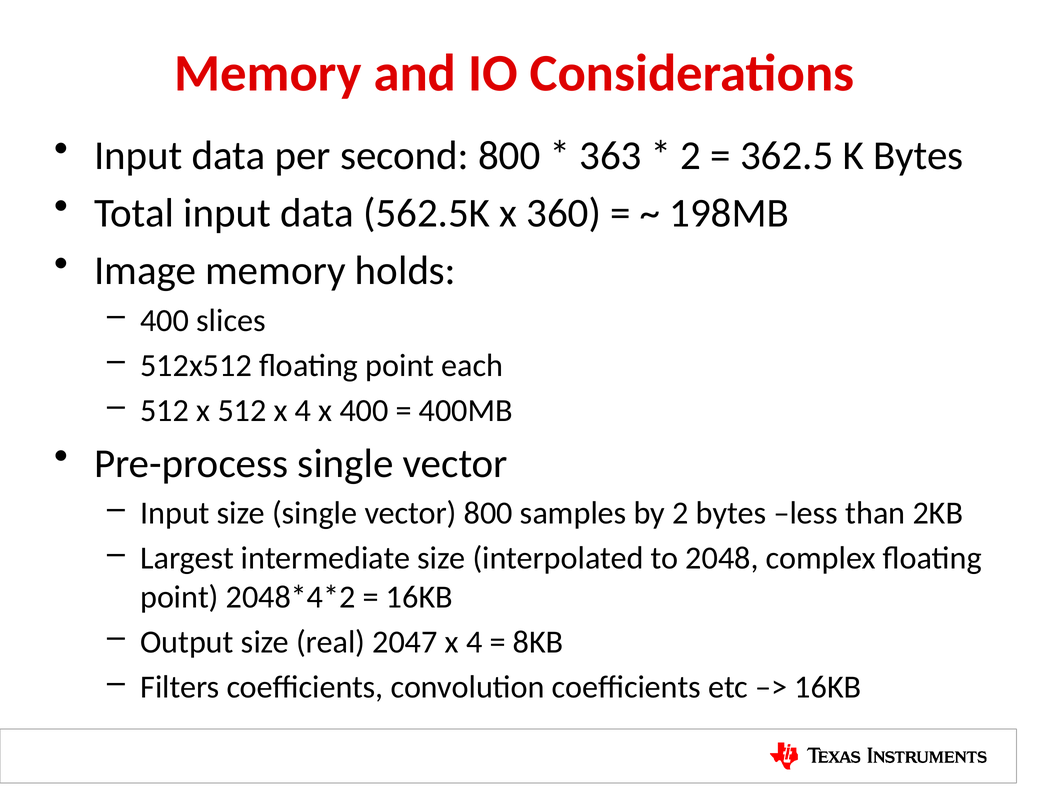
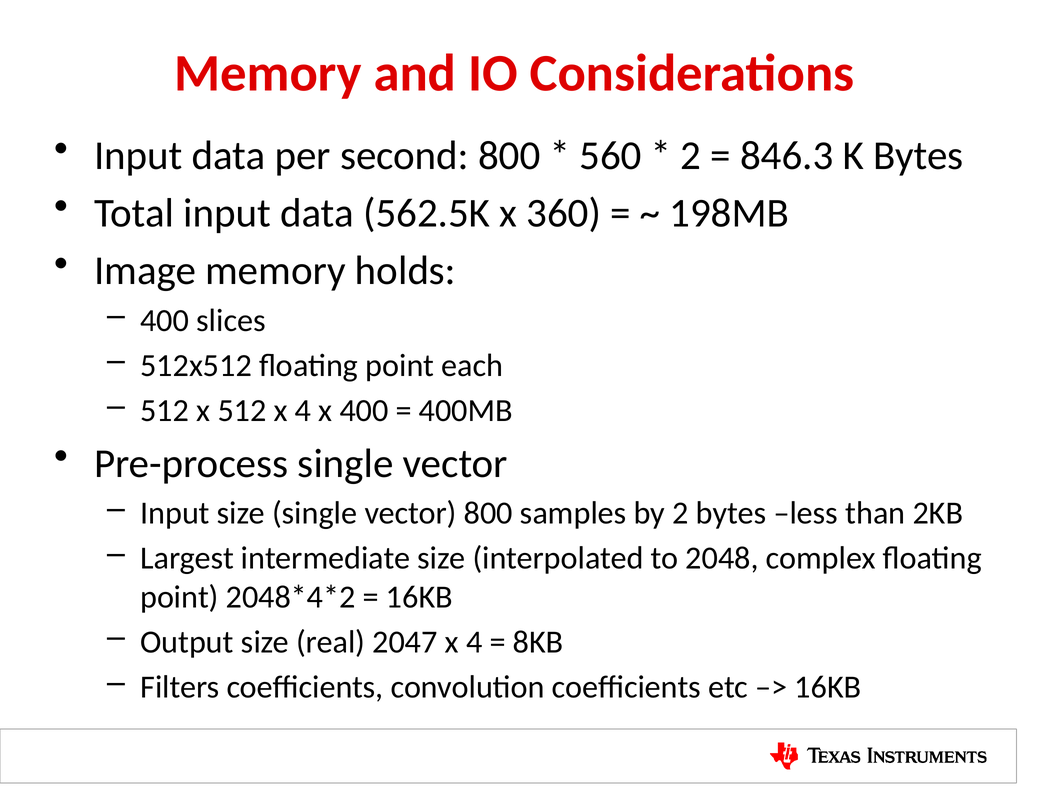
363: 363 -> 560
362.5: 362.5 -> 846.3
